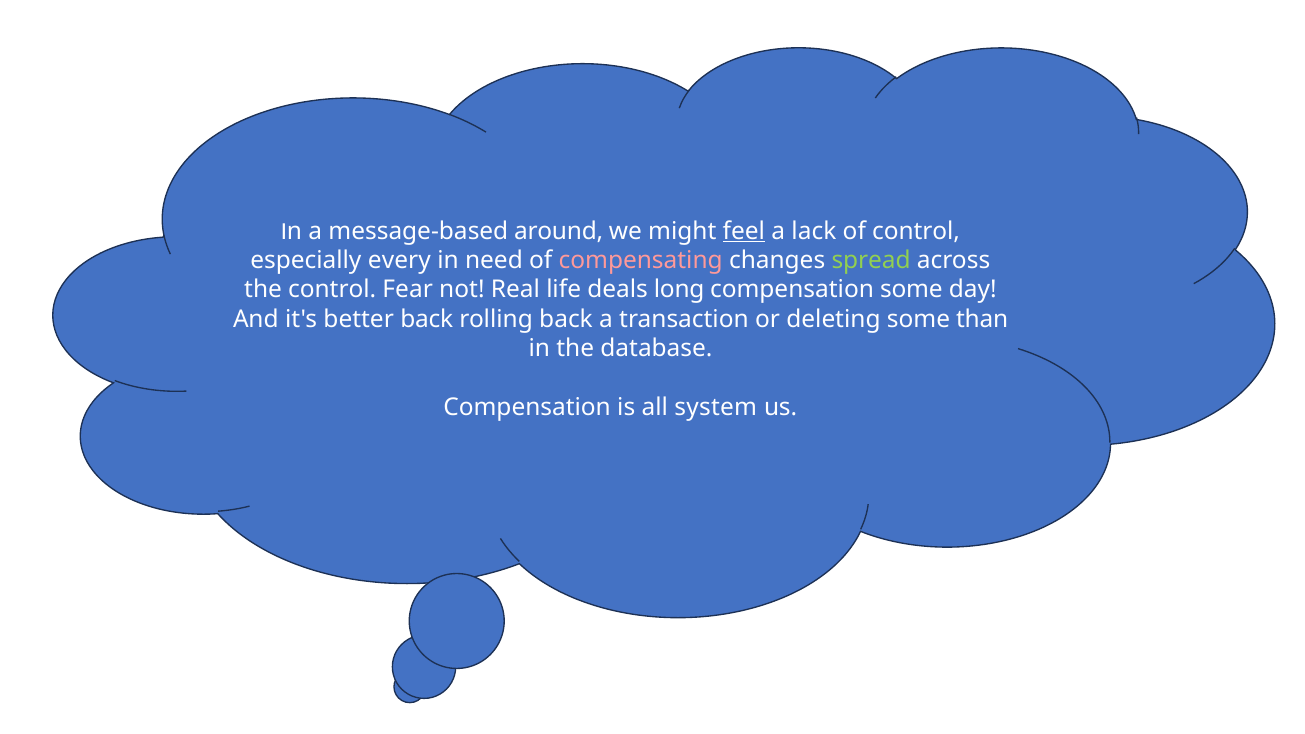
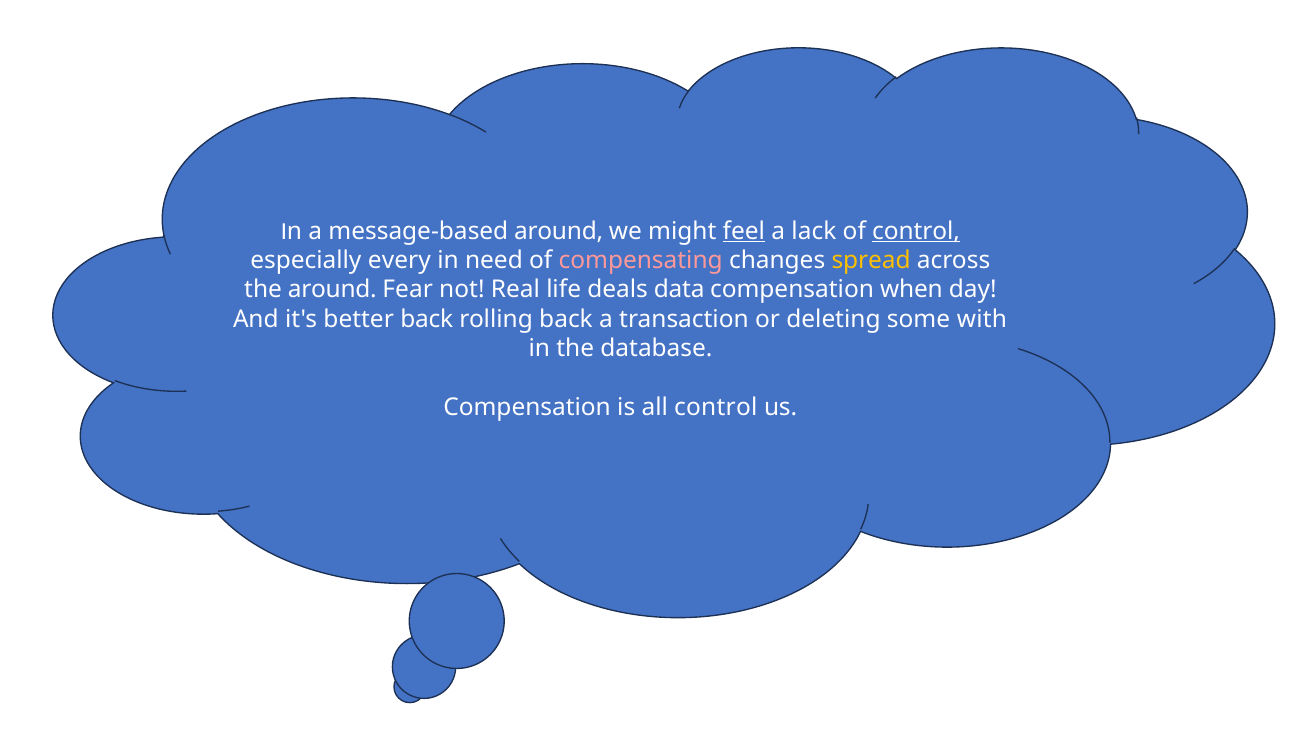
control at (916, 231) underline: none -> present
spread colour: light green -> yellow
the control: control -> around
long: long -> data
compensation some: some -> when
than: than -> with
all system: system -> control
